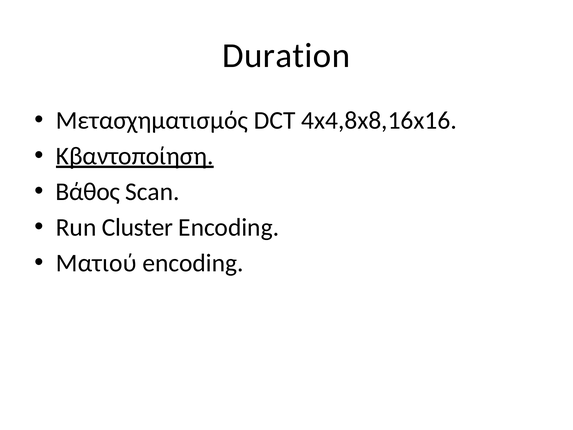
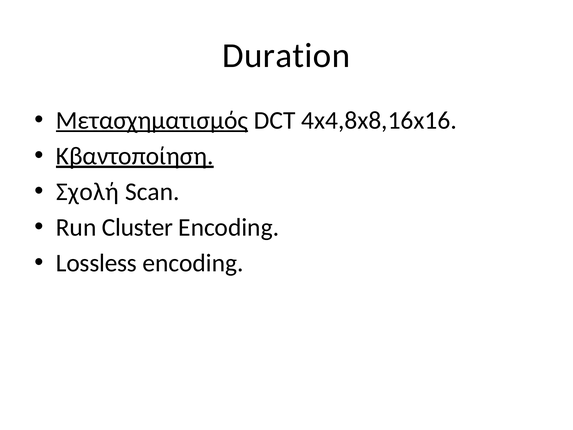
Μετασχηματισμός underline: none -> present
Βάθος: Βάθος -> Σχολή
Ματιού: Ματιού -> Lossless
